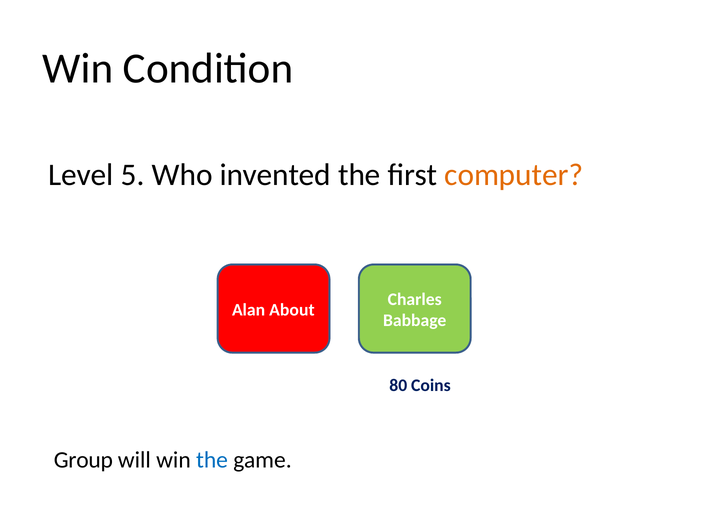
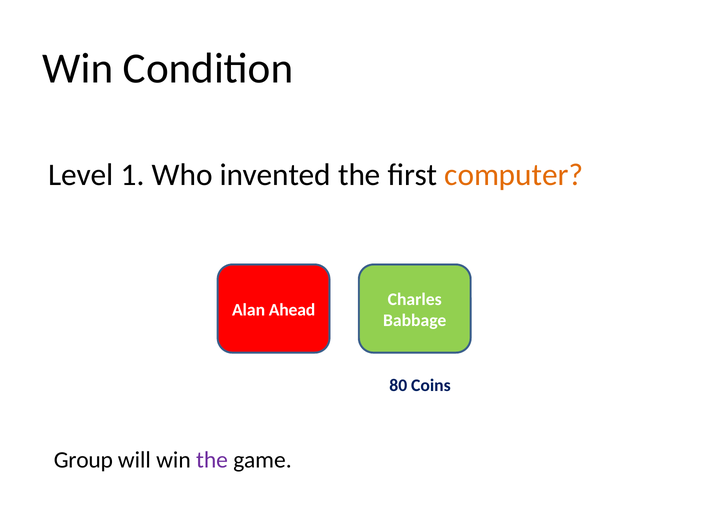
5: 5 -> 1
About: About -> Ahead
the at (212, 460) colour: blue -> purple
